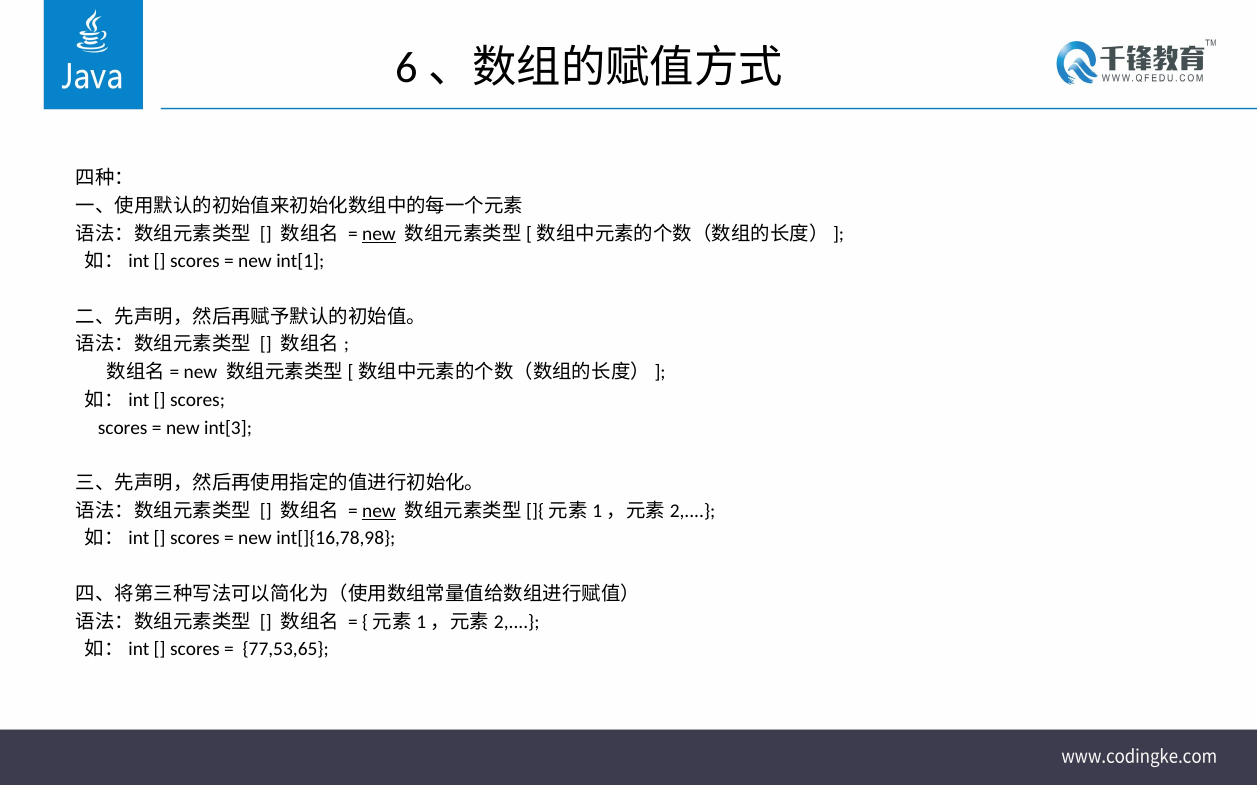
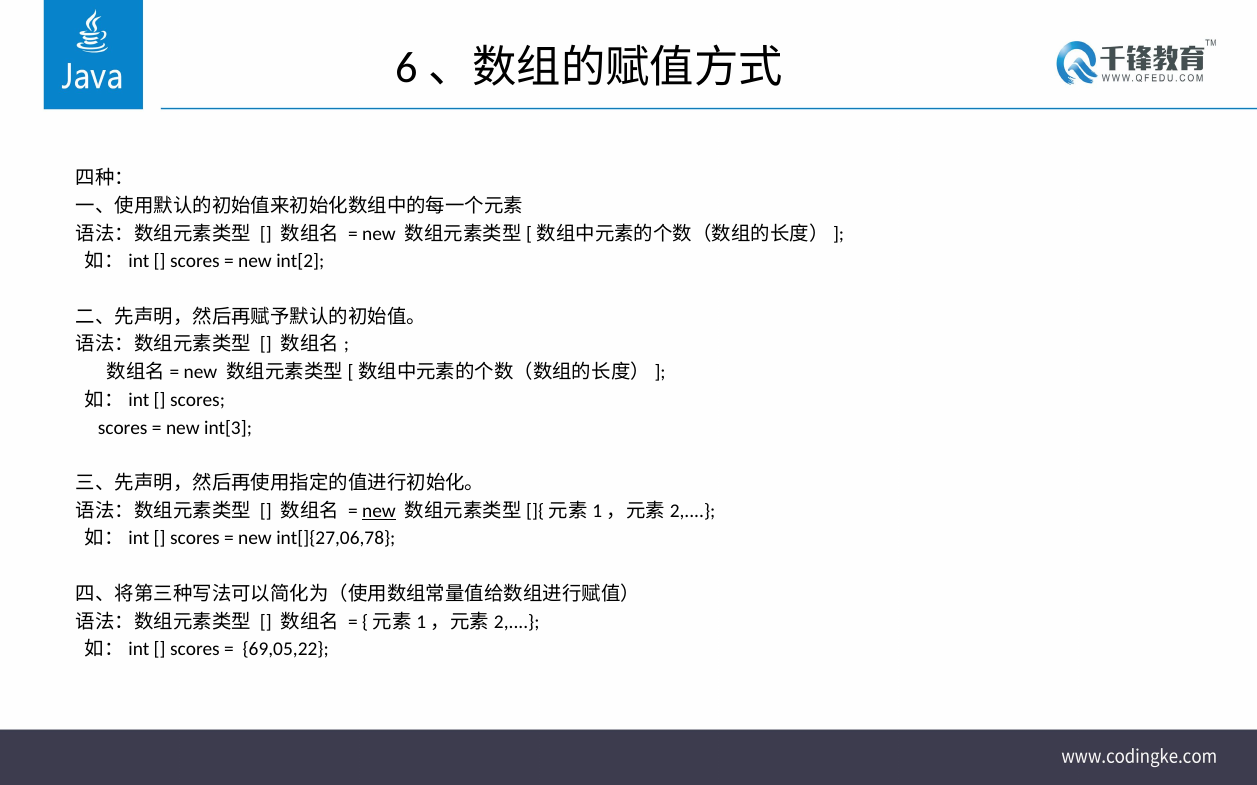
new at (379, 234) underline: present -> none
int[1: int[1 -> int[2
int[]{16,78,98: int[]{16,78,98 -> int[]{27,06,78
77,53,65: 77,53,65 -> 69,05,22
